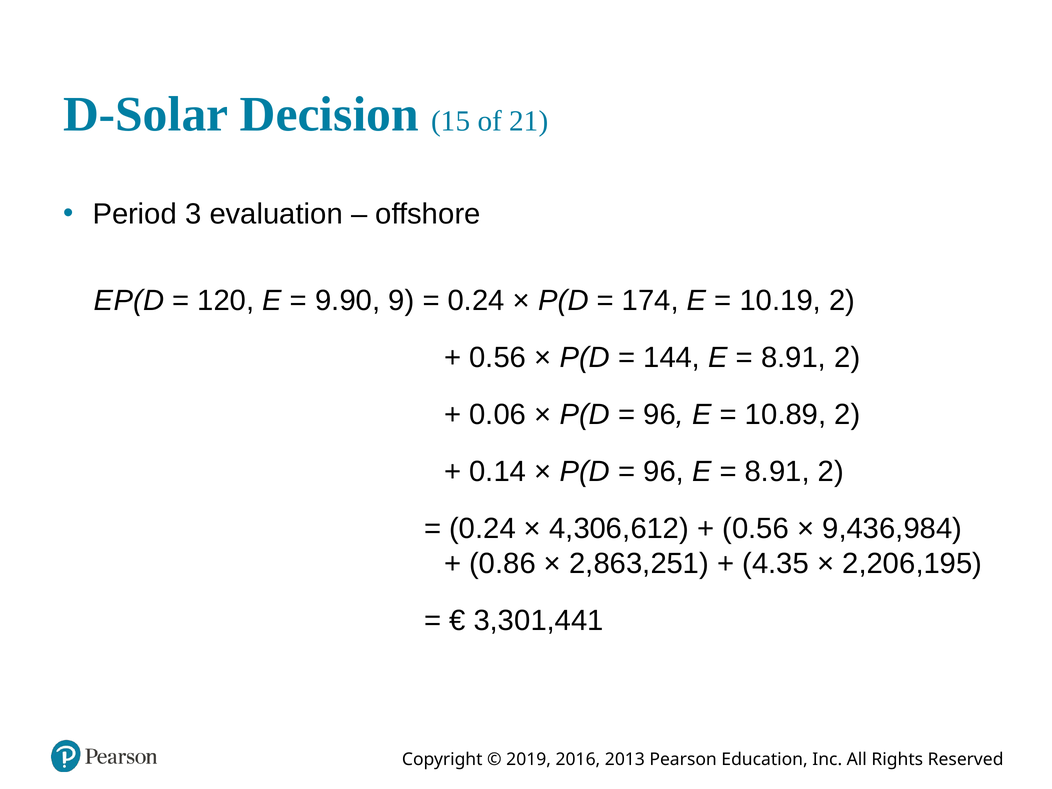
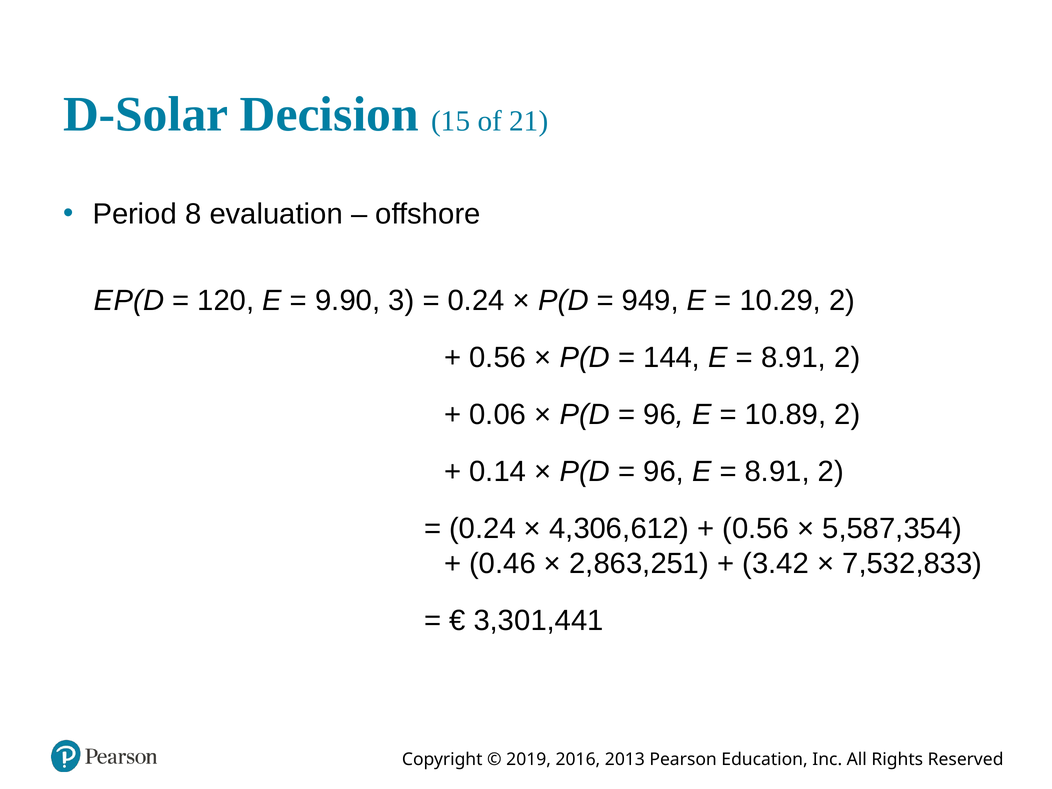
3: 3 -> 8
9: 9 -> 3
174: 174 -> 949
10.19: 10.19 -> 10.29
9,436,984: 9,436,984 -> 5,587,354
0.86: 0.86 -> 0.46
4.35: 4.35 -> 3.42
2,206,195: 2,206,195 -> 7,532,833
